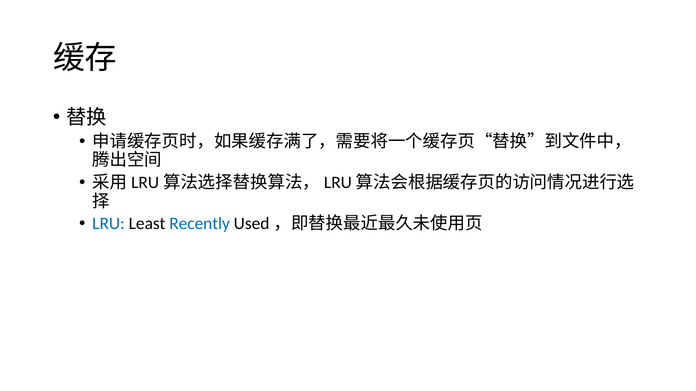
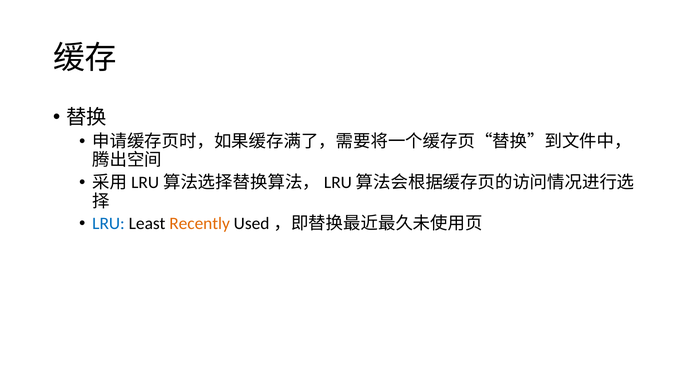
Recently colour: blue -> orange
